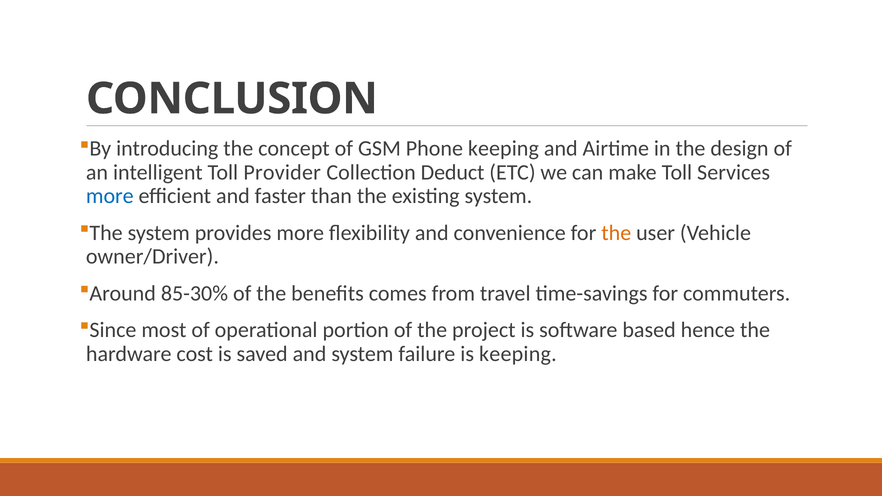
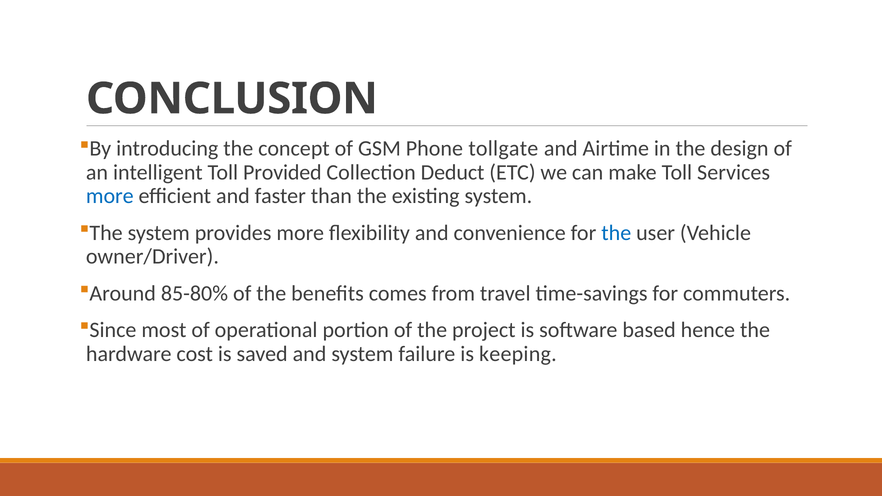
Phone keeping: keeping -> tollgate
Provider: Provider -> Provided
the at (616, 233) colour: orange -> blue
85-30%: 85-30% -> 85-80%
